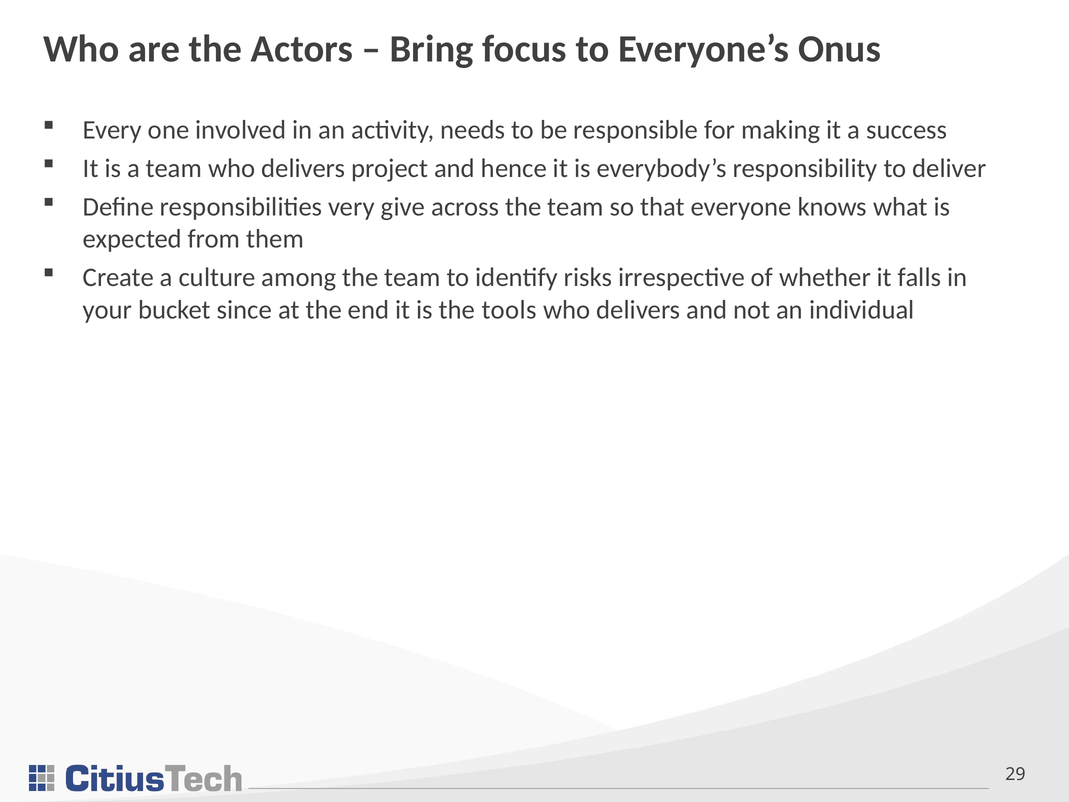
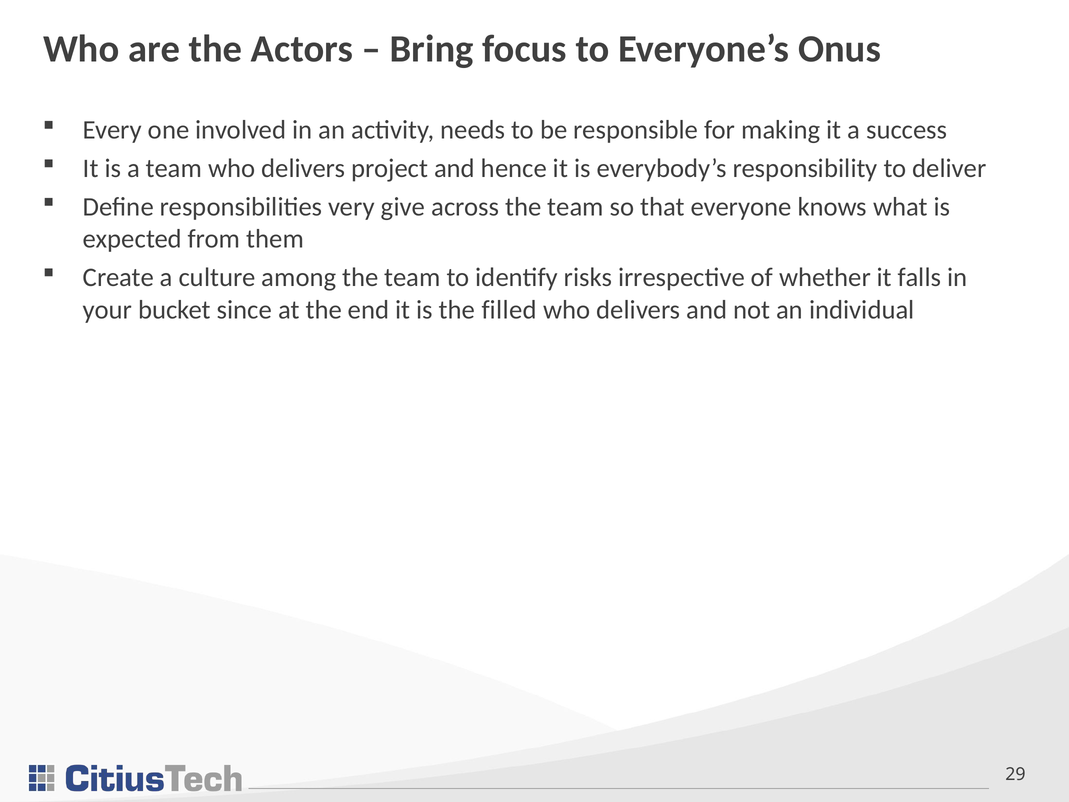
tools: tools -> filled
